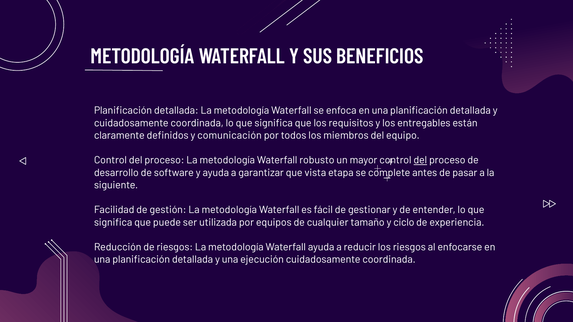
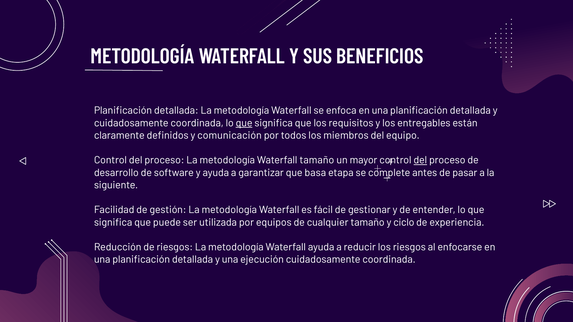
que at (244, 123) underline: none -> present
Waterfall robusto: robusto -> tamaño
vista: vista -> basa
